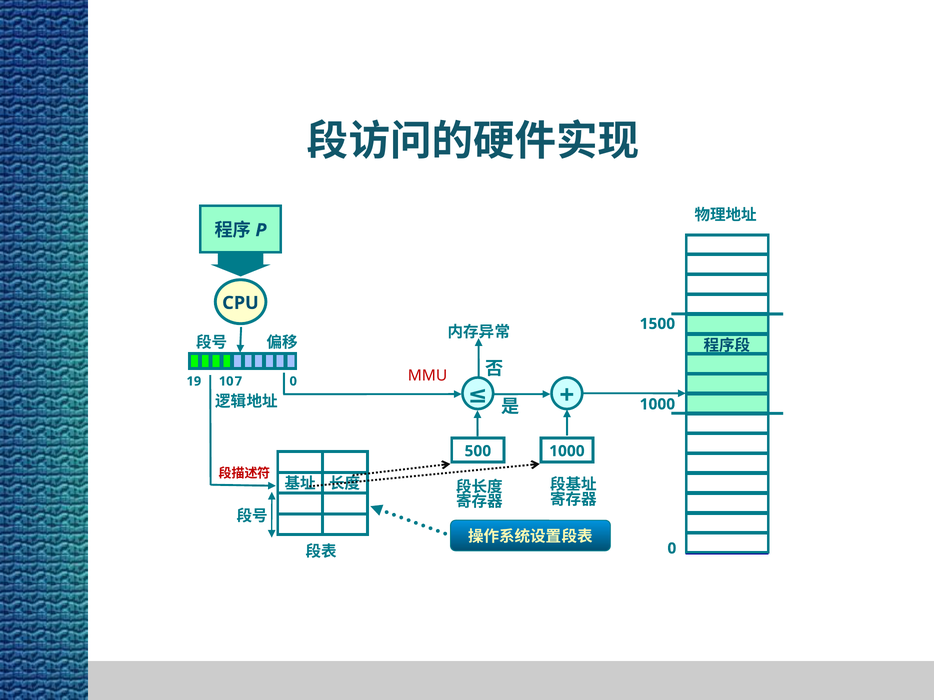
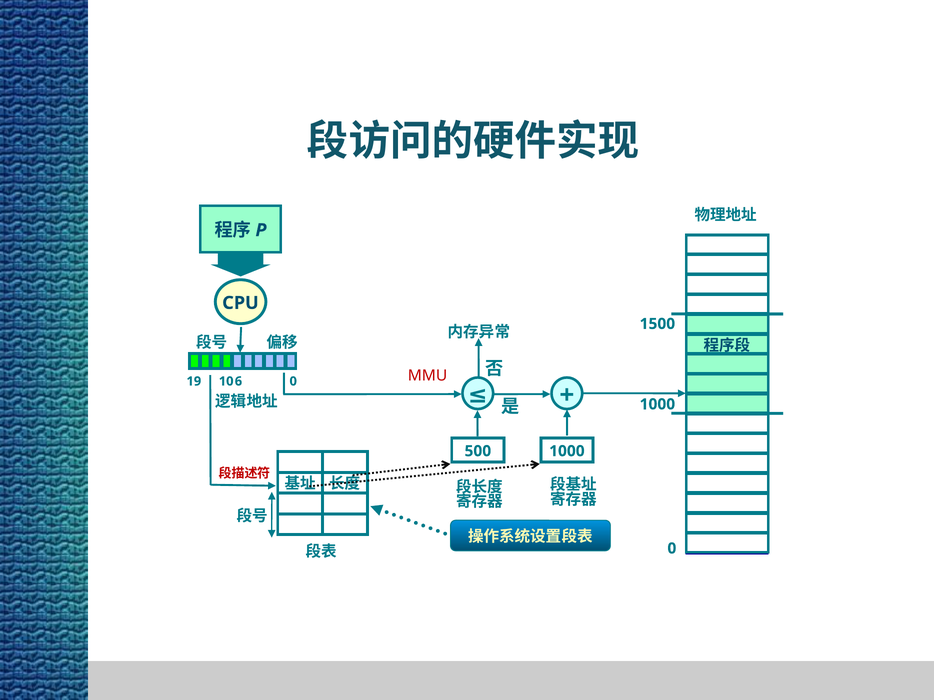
7: 7 -> 6
